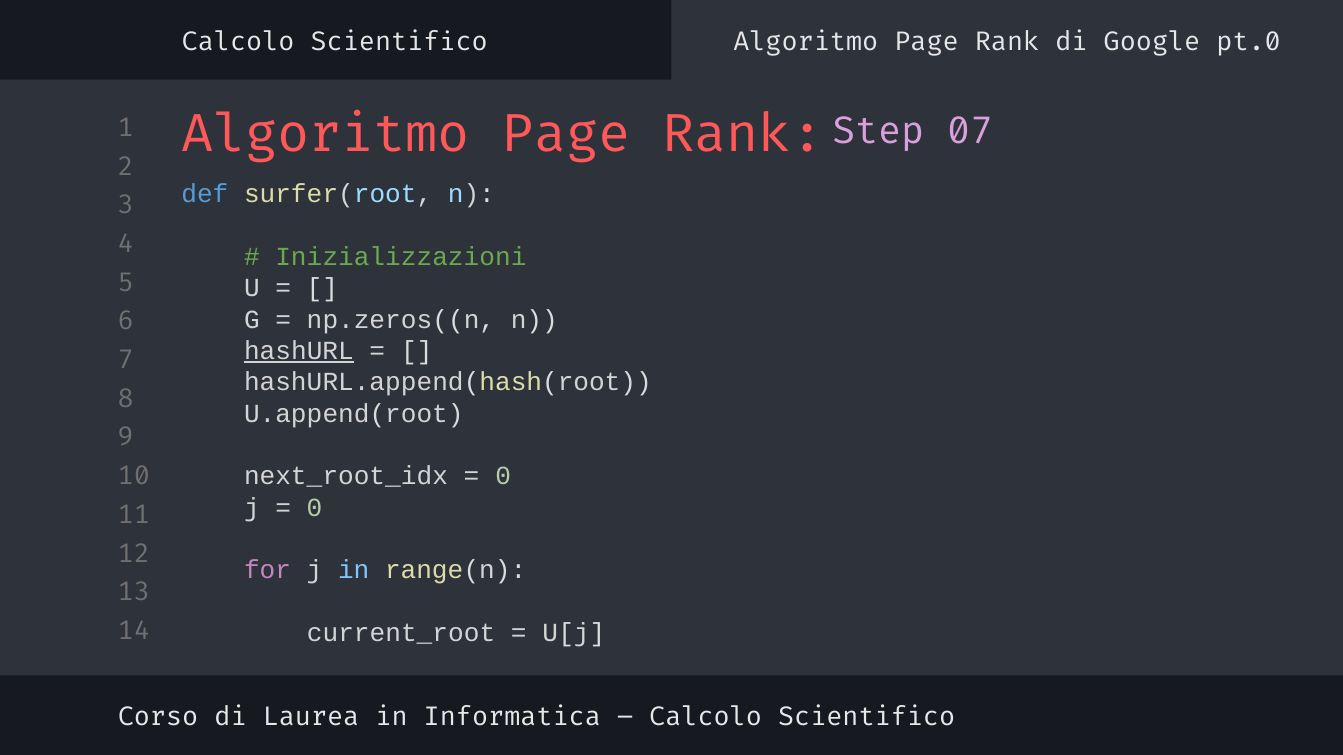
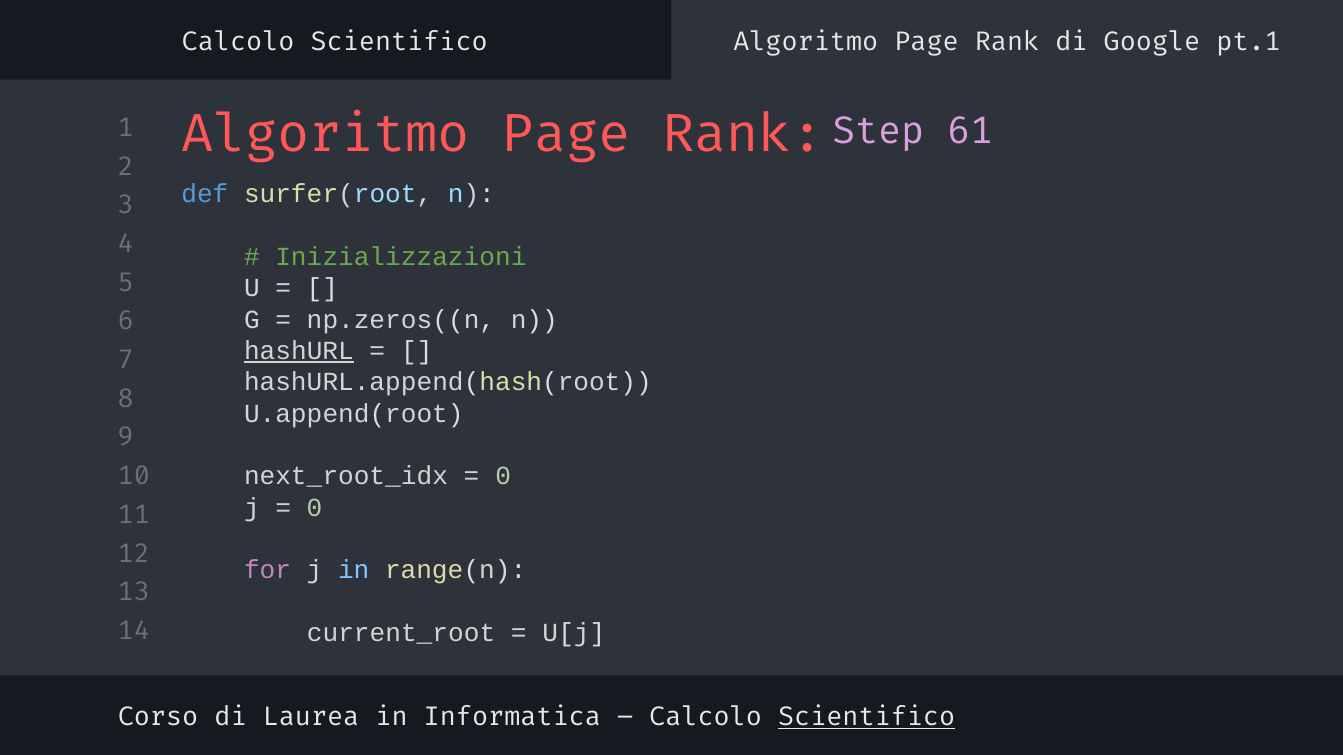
pt.0: pt.0 -> pt.1
07: 07 -> 61
Scientifico at (867, 718) underline: none -> present
